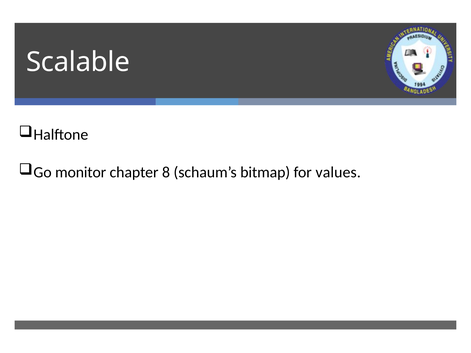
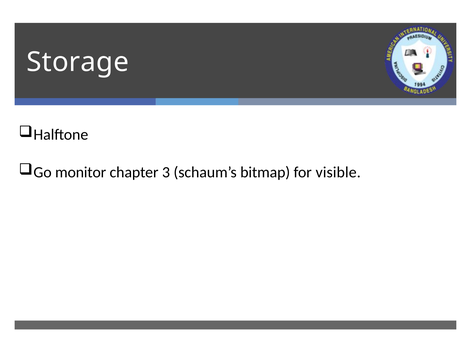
Scalable: Scalable -> Storage
8: 8 -> 3
values: values -> visible
